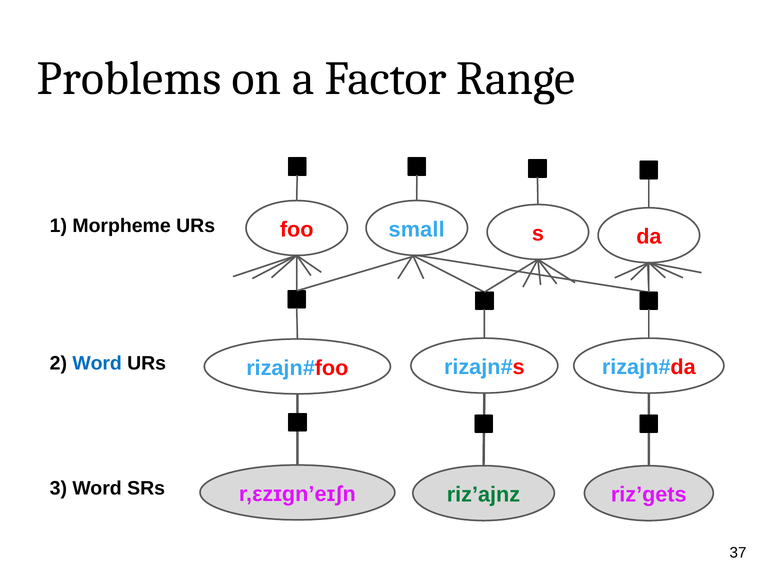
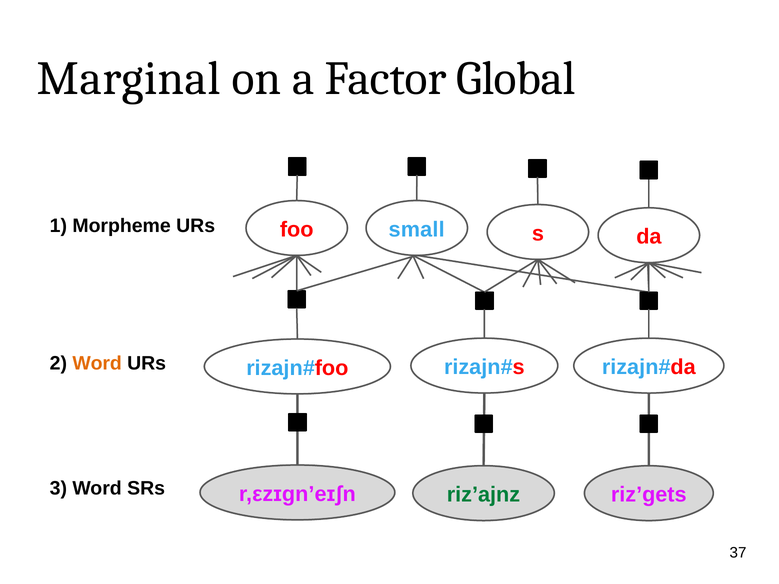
Problems: Problems -> Marginal
Range: Range -> Global
Word at (97, 364) colour: blue -> orange
